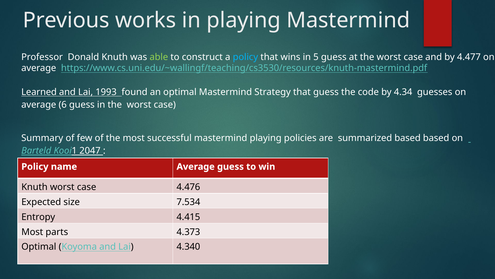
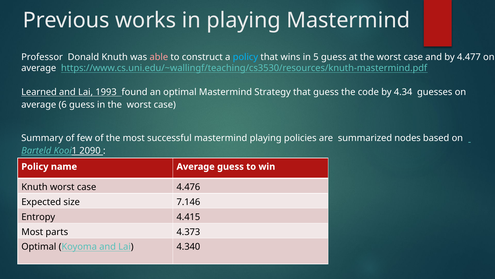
able colour: light green -> pink
summarized based: based -> nodes
2047: 2047 -> 2090
7.534: 7.534 -> 7.146
